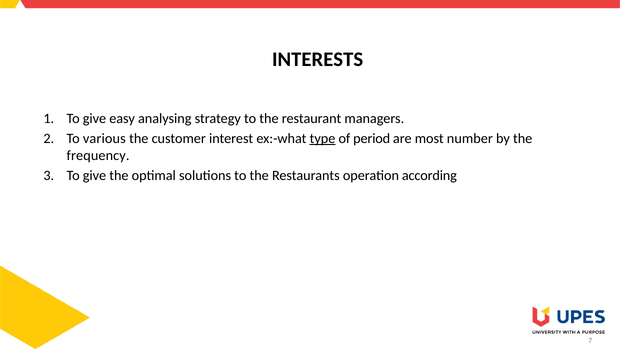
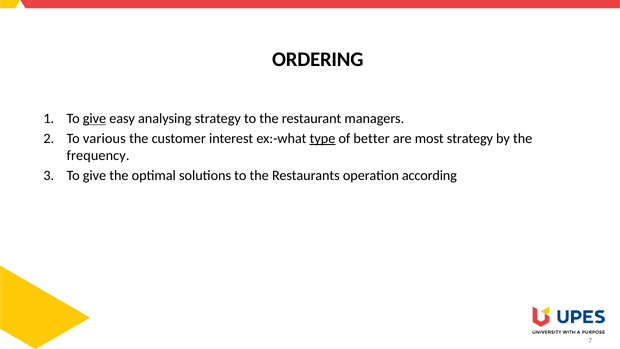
INTERESTS: INTERESTS -> ORDERING
give at (94, 119) underline: none -> present
period: period -> better
most number: number -> strategy
